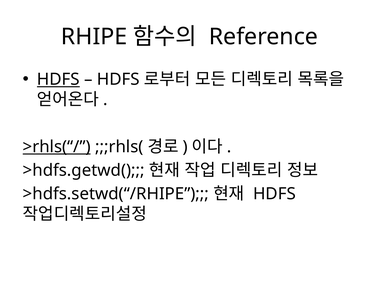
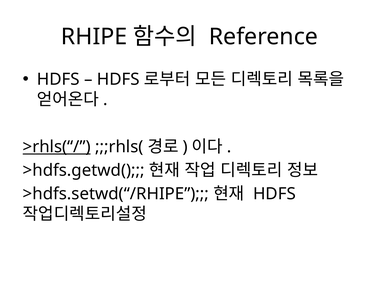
HDFS at (58, 80) underline: present -> none
